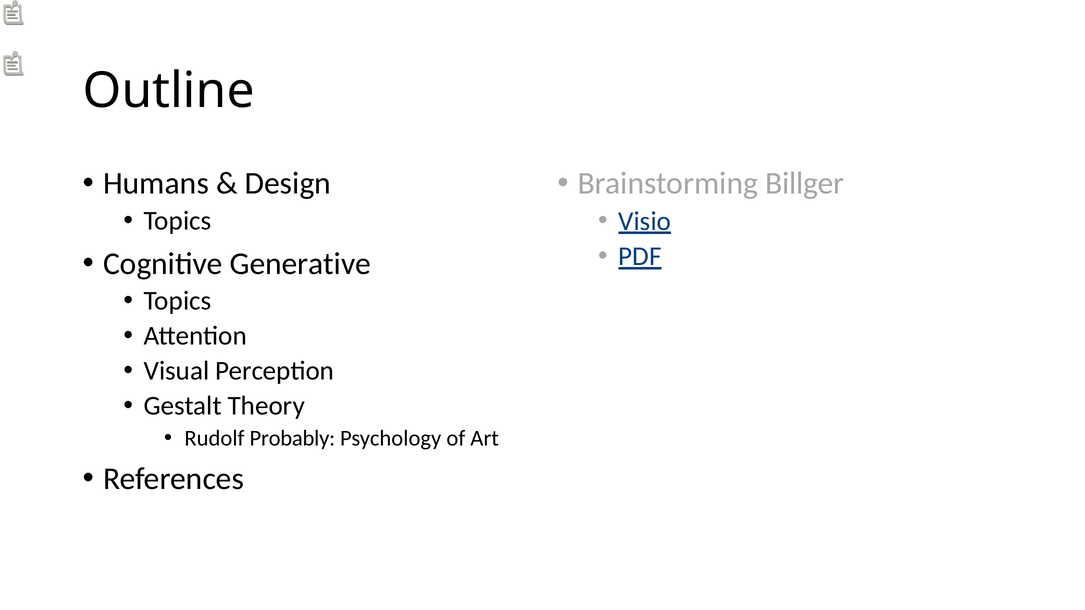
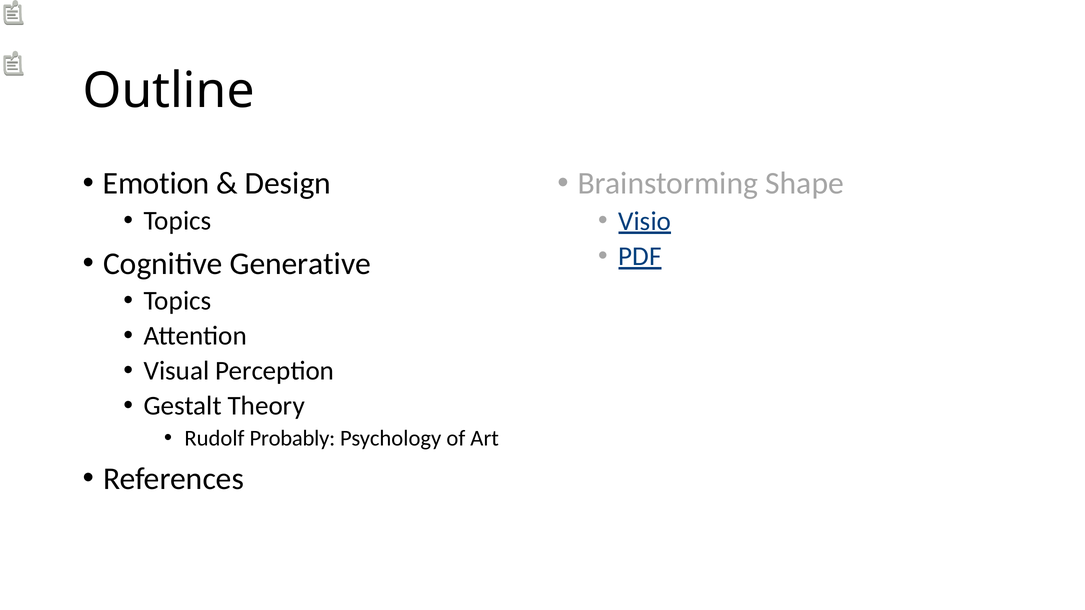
Humans: Humans -> Emotion
Billger: Billger -> Shape
